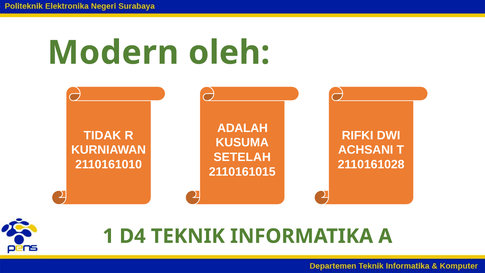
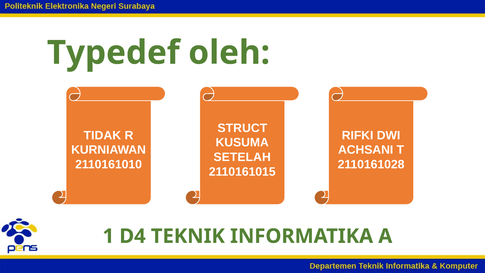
Modern: Modern -> Typedef
ADALAH: ADALAH -> STRUCT
